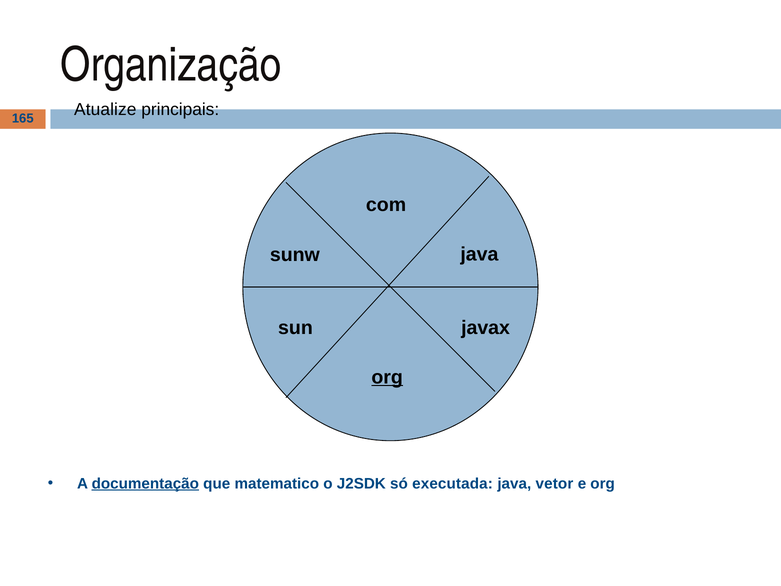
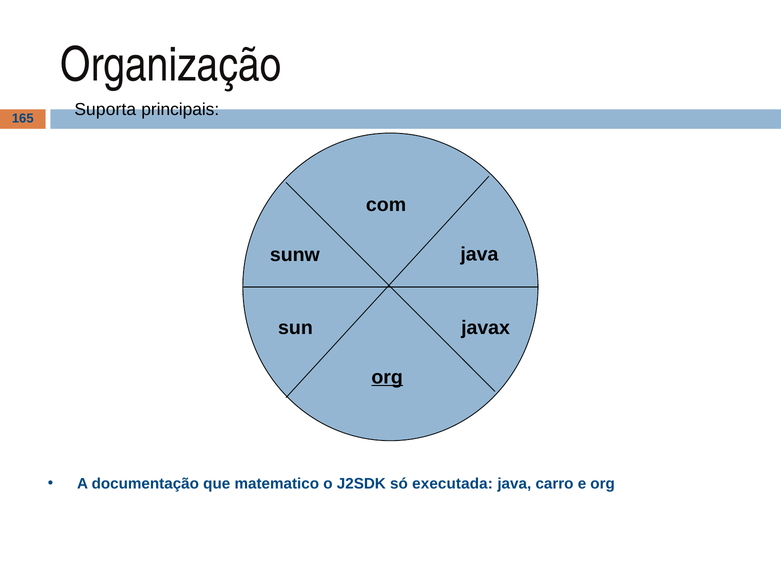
Atualize: Atualize -> Suporta
documentação underline: present -> none
vetor: vetor -> carro
